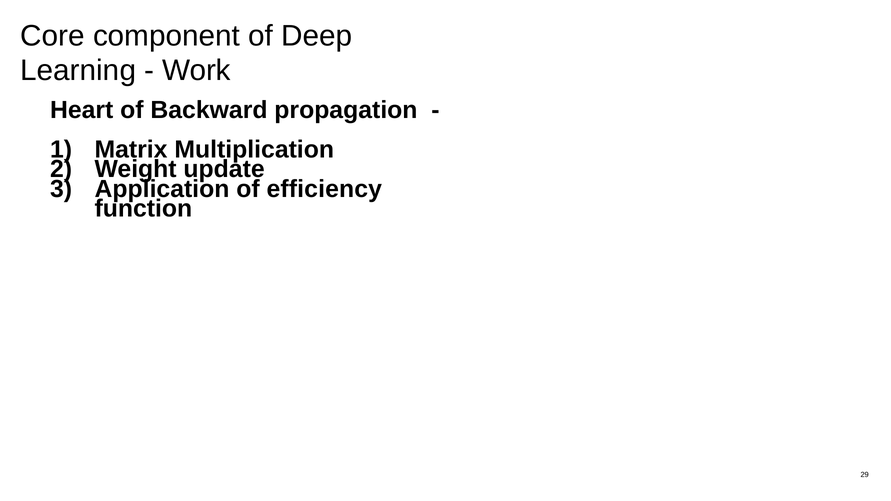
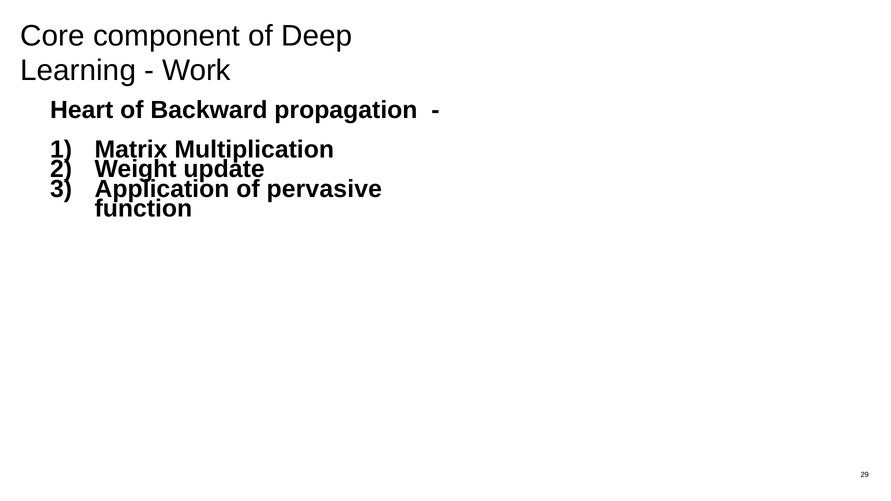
efficiency: efficiency -> pervasive
